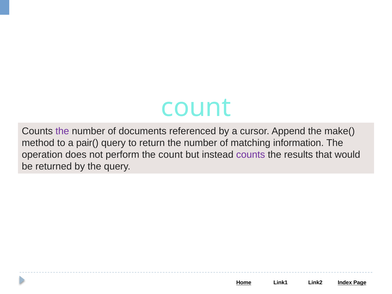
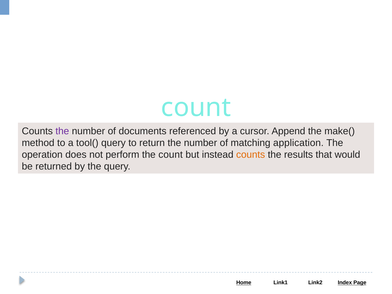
pair(: pair( -> tool(
information: information -> application
counts at (251, 155) colour: purple -> orange
